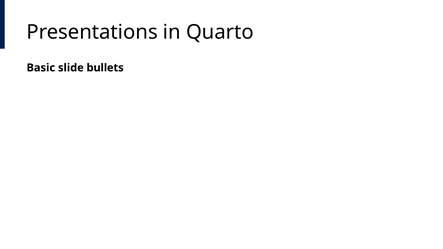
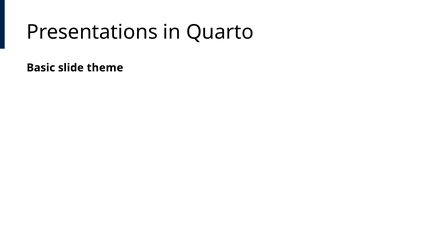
bullets: bullets -> theme
